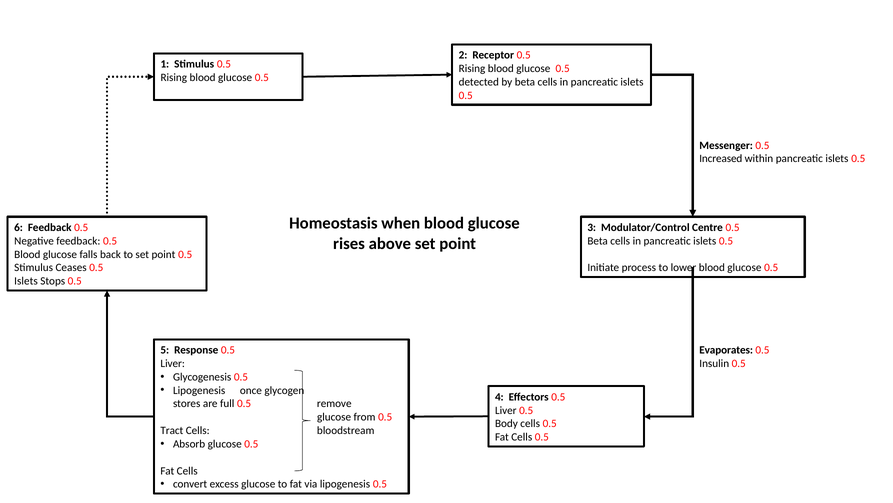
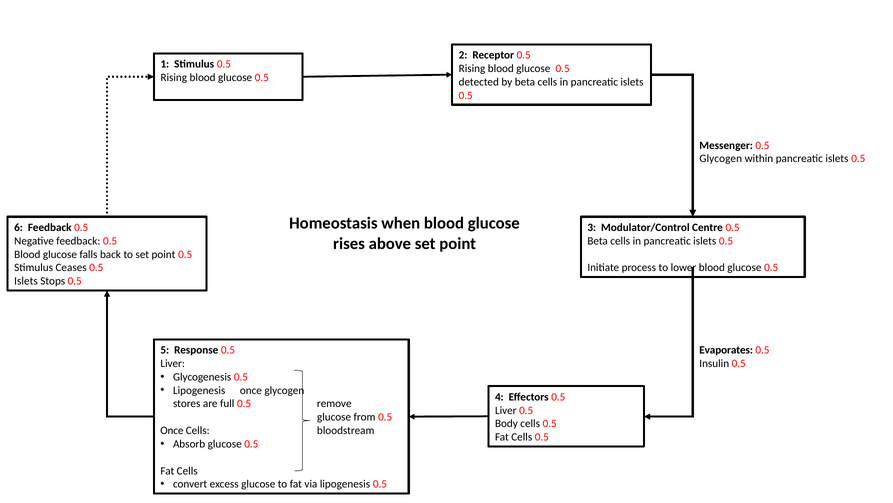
Increased at (721, 159): Increased -> Glycogen
Tract at (172, 430): Tract -> Once
